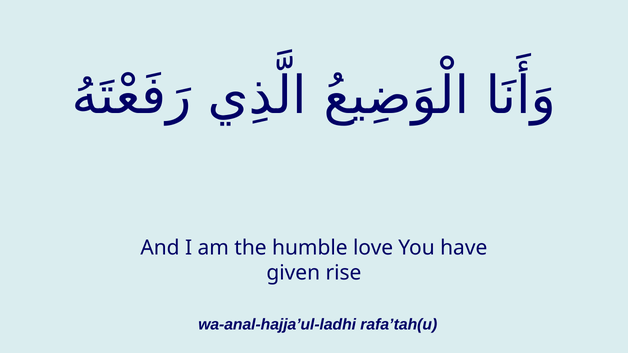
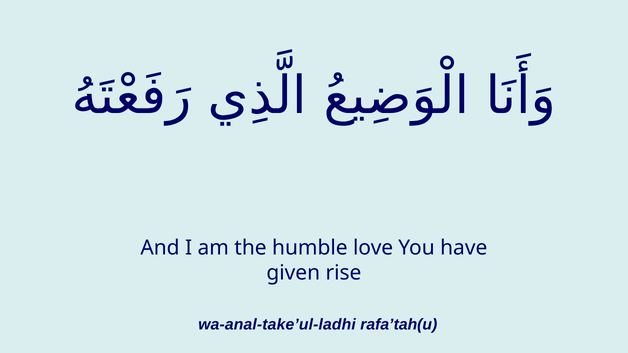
wa-anal-hajja’ul-ladhi: wa-anal-hajja’ul-ladhi -> wa-anal-take’ul-ladhi
